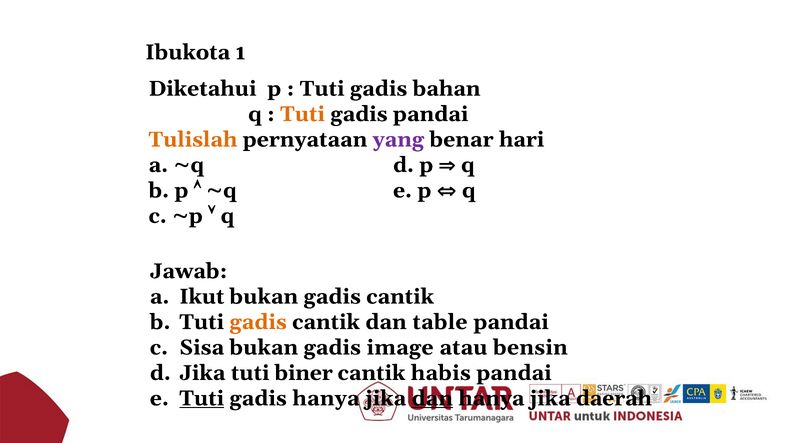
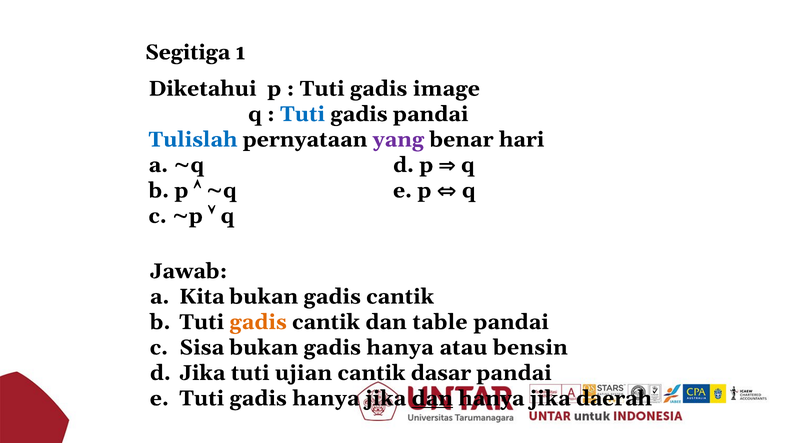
Ibukota: Ibukota -> Segitiga
bahan: bahan -> image
Tuti at (303, 114) colour: orange -> blue
Tulislah colour: orange -> blue
Ikut: Ikut -> Kita
bukan gadis image: image -> hanya
biner: biner -> ujian
habis: habis -> dasar
Tuti at (202, 399) underline: present -> none
